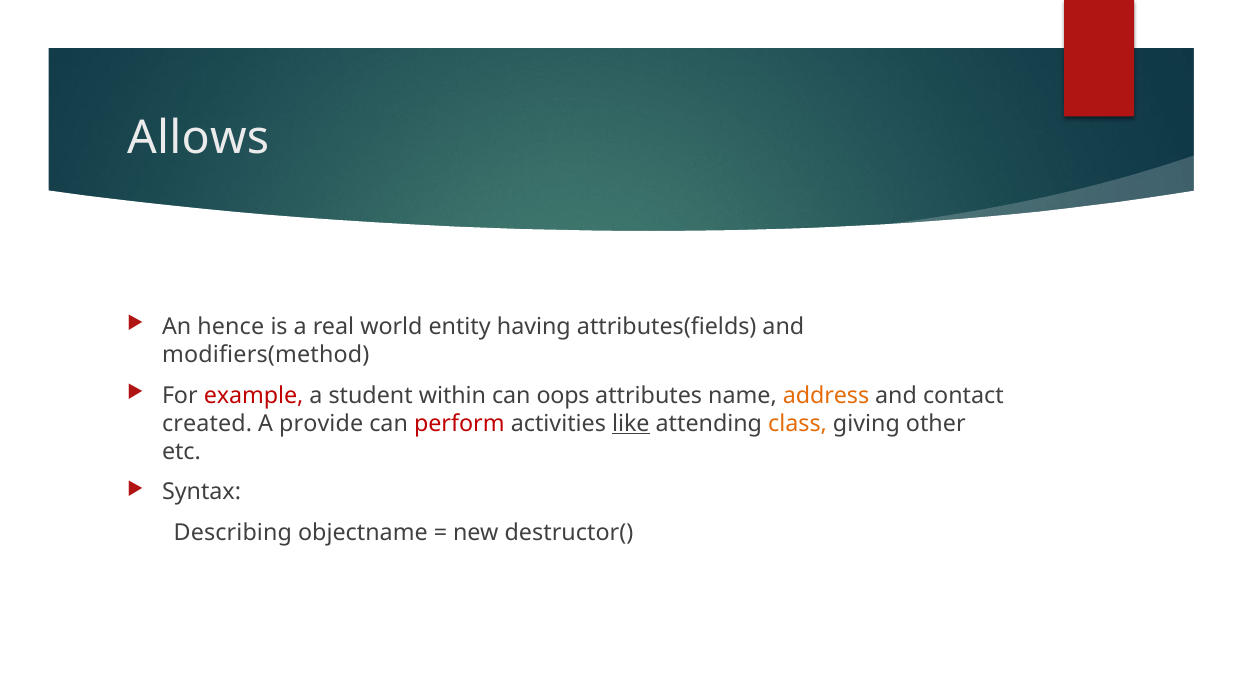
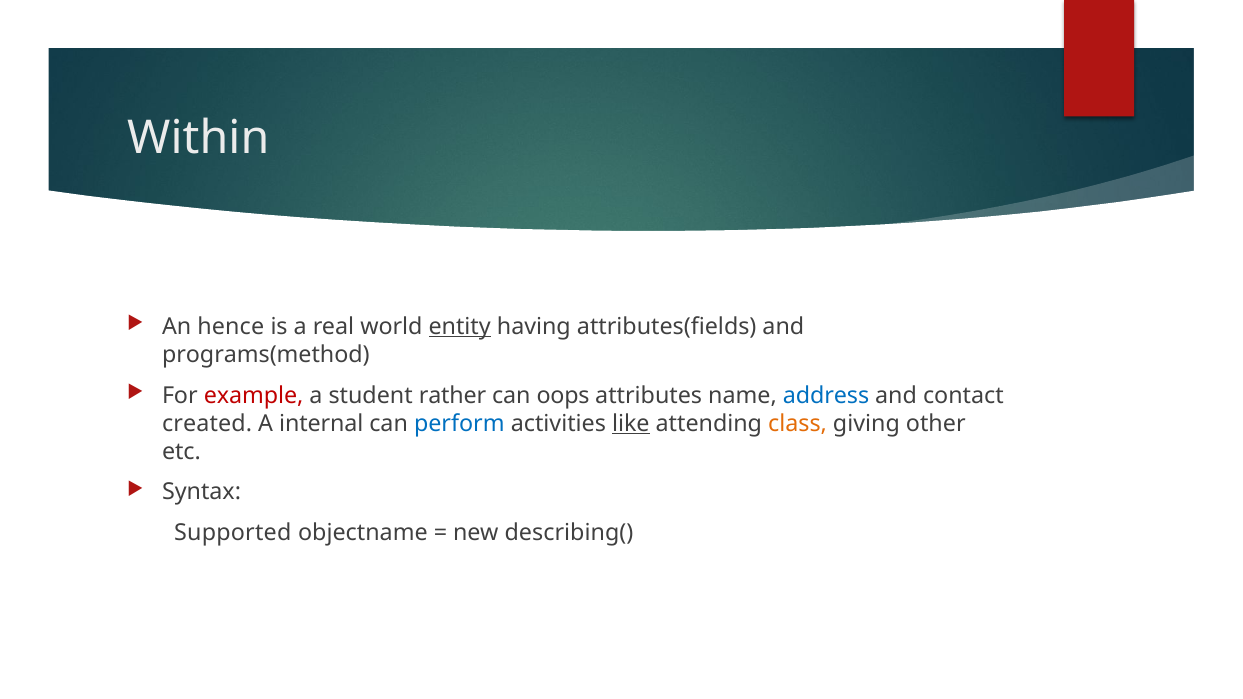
Allows: Allows -> Within
entity underline: none -> present
modifiers(method: modifiers(method -> programs(method
within: within -> rather
address colour: orange -> blue
provide: provide -> internal
perform colour: red -> blue
Describing: Describing -> Supported
destructor(: destructor( -> describing(
